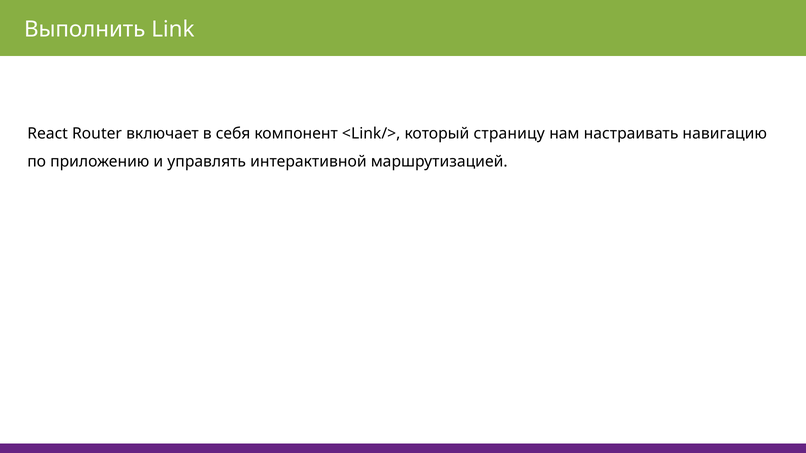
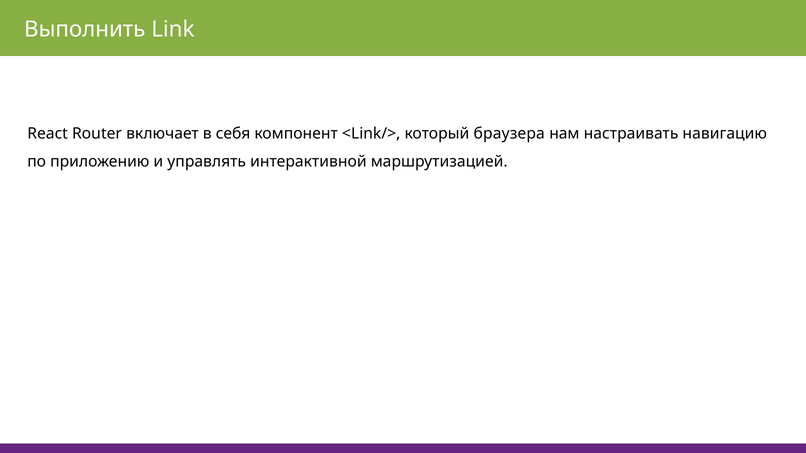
страницу: страницу -> браузера
